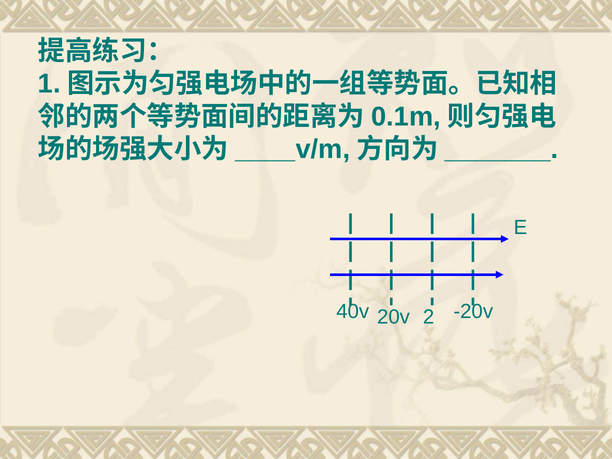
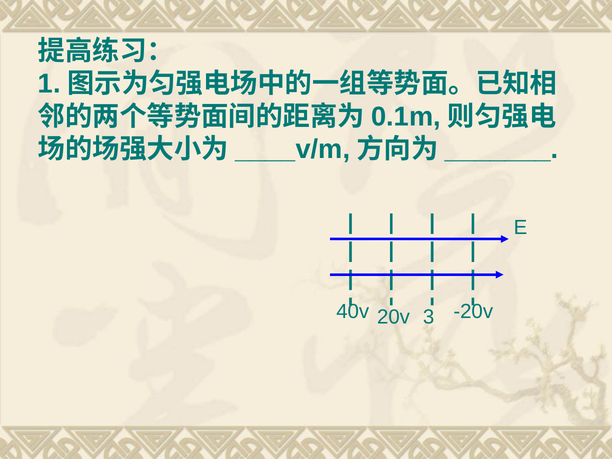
2: 2 -> 3
